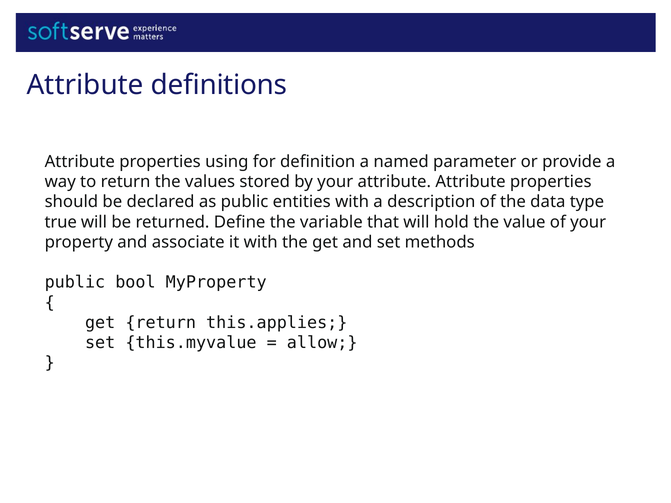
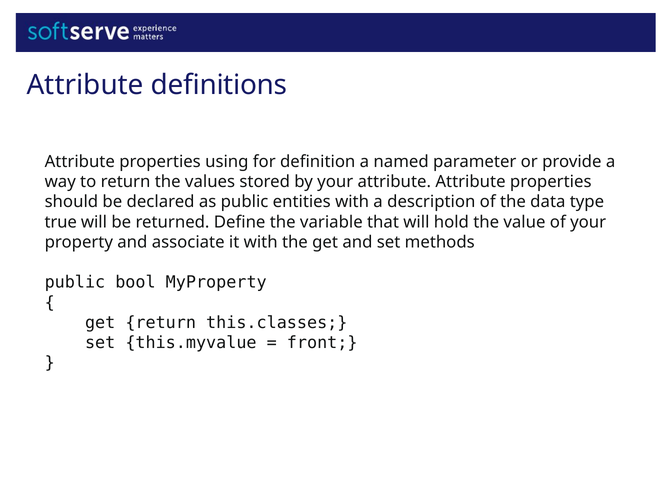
this.applies: this.applies -> this.classes
allow: allow -> front
